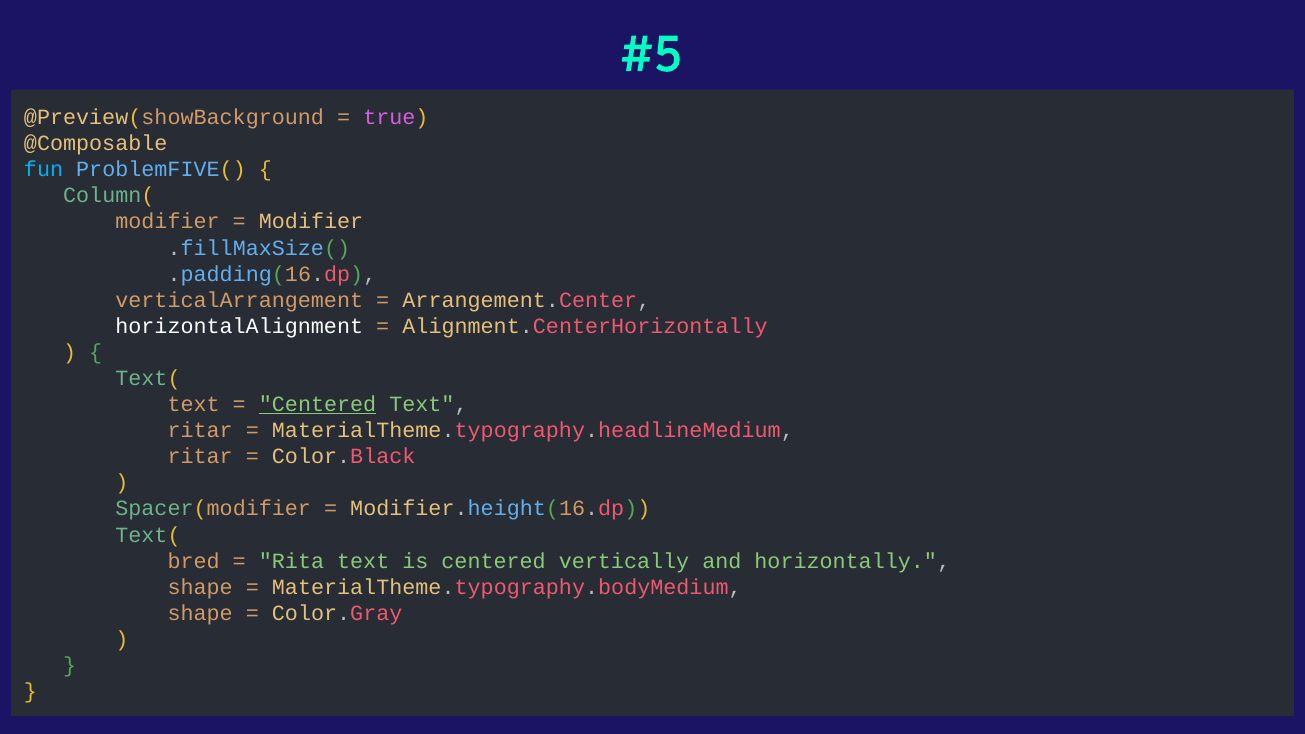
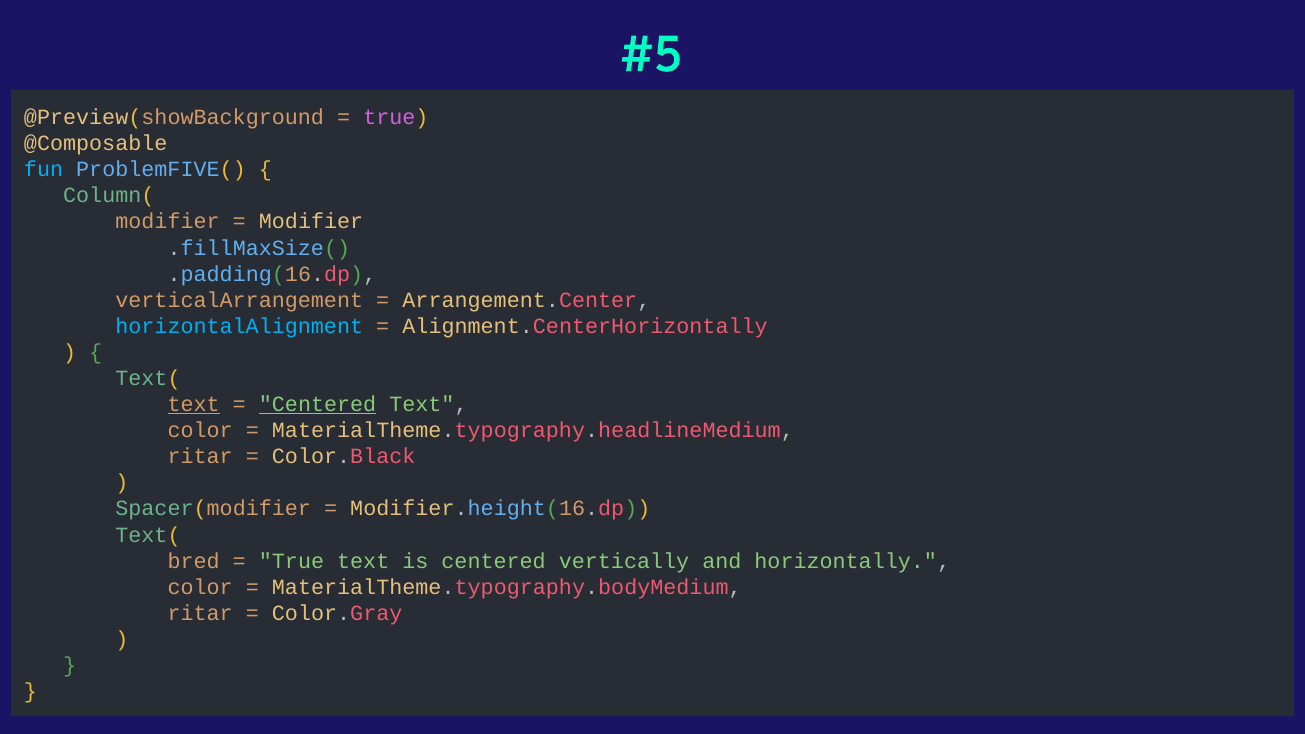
horizontalAlignment colour: white -> light blue
text at (194, 404) underline: none -> present
ritar at (200, 431): ritar -> color
Rita at (291, 561): Rita -> True
shape at (200, 587): shape -> color
shape at (200, 613): shape -> ritar
